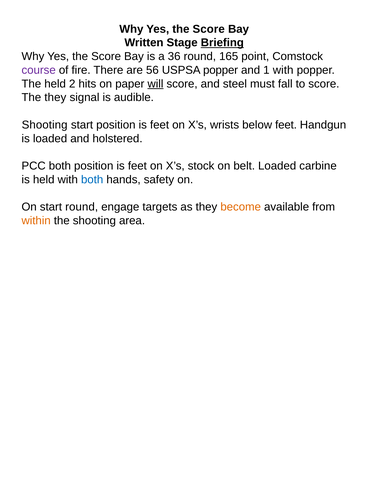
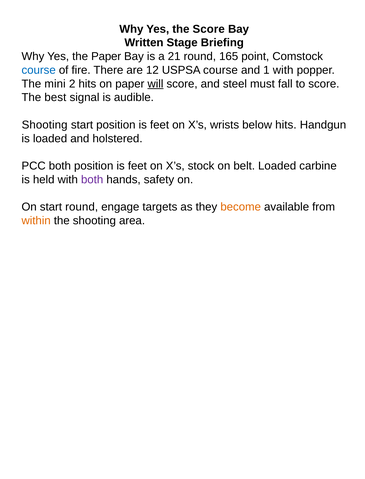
Briefing underline: present -> none
Score at (106, 56): Score -> Paper
36: 36 -> 21
course at (39, 70) colour: purple -> blue
56: 56 -> 12
USPSA popper: popper -> course
The held: held -> mini
The they: they -> best
below feet: feet -> hits
both at (92, 180) colour: blue -> purple
